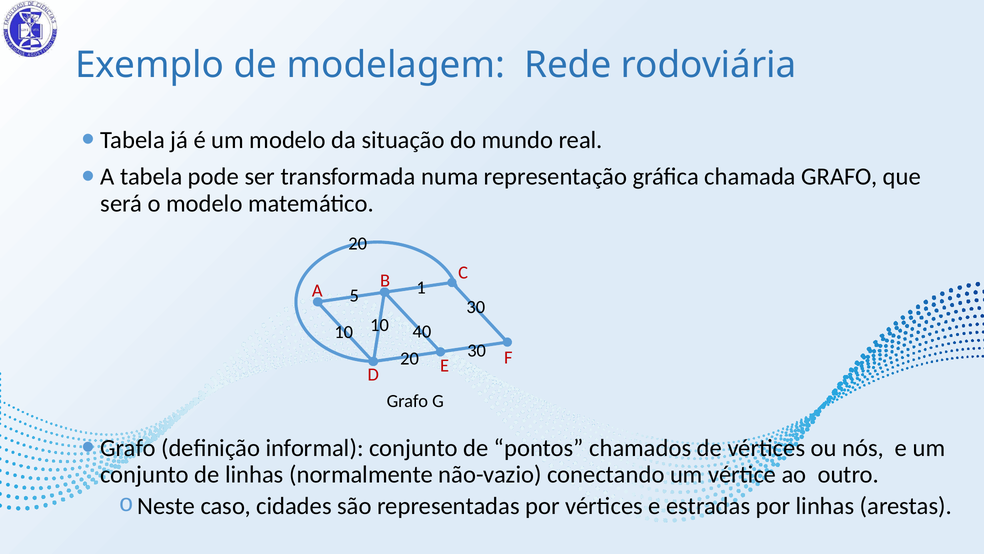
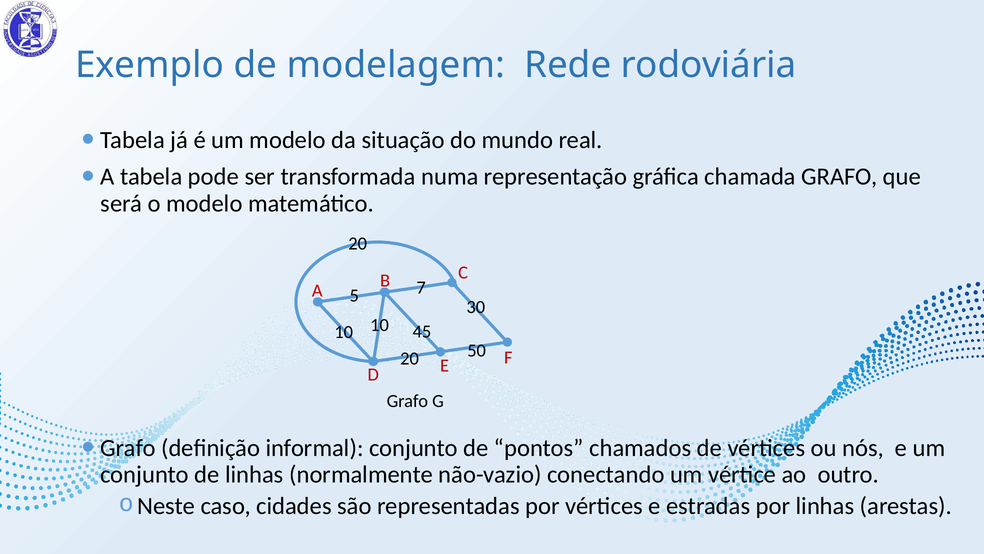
1: 1 -> 7
40: 40 -> 45
20 30: 30 -> 50
